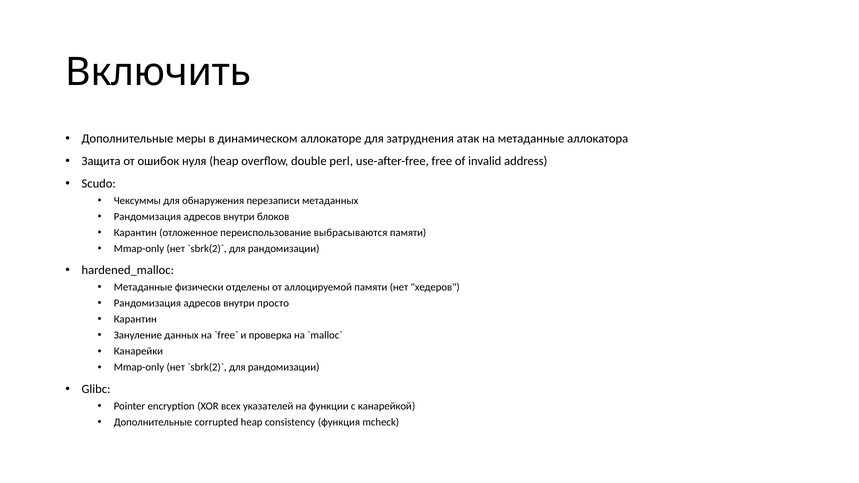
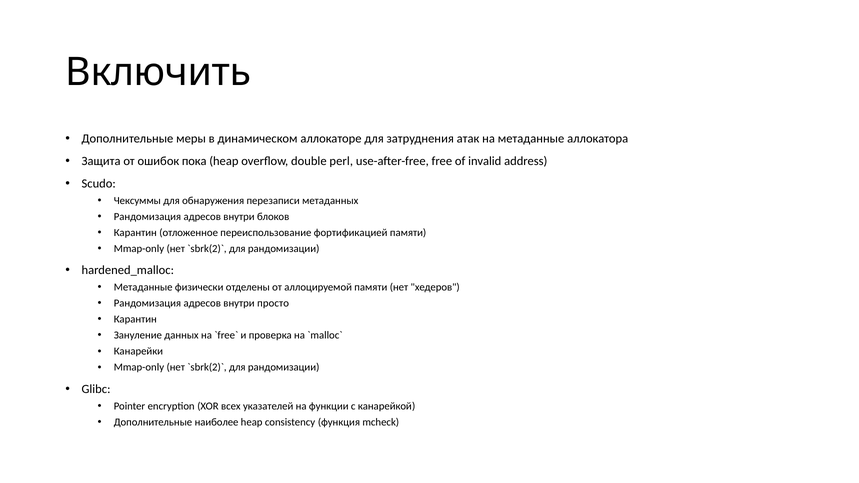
нуля: нуля -> пока
выбрасываются: выбрасываются -> фортификацией
corrupted: corrupted -> наиболее
